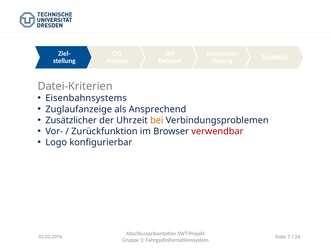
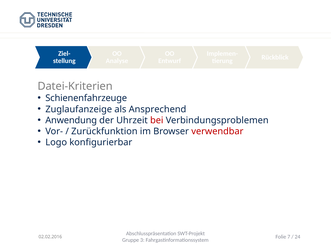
Eisenbahnsystems: Eisenbahnsystems -> Schienenfahrzeuge
Zusätzlicher: Zusätzlicher -> Anwendung
bei colour: orange -> red
